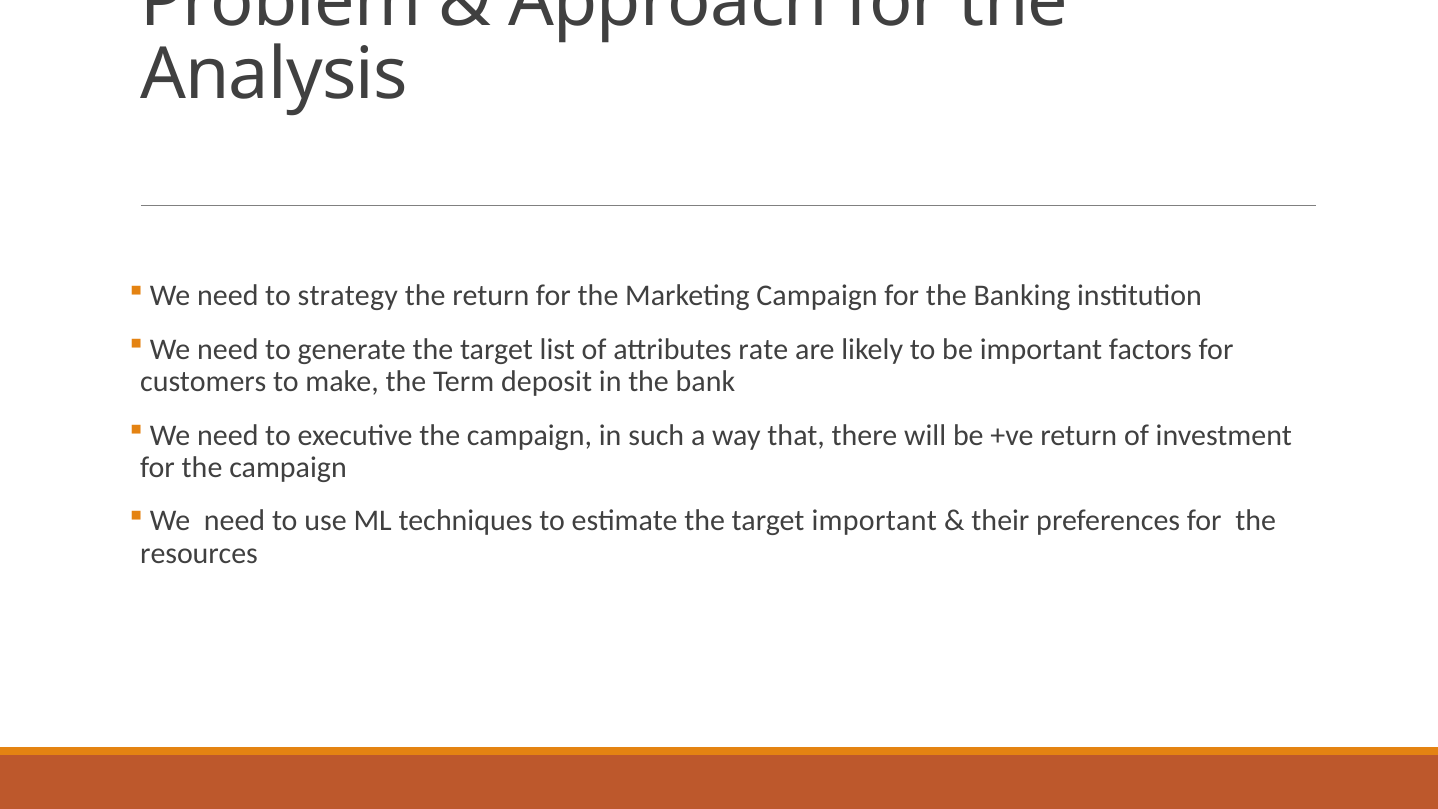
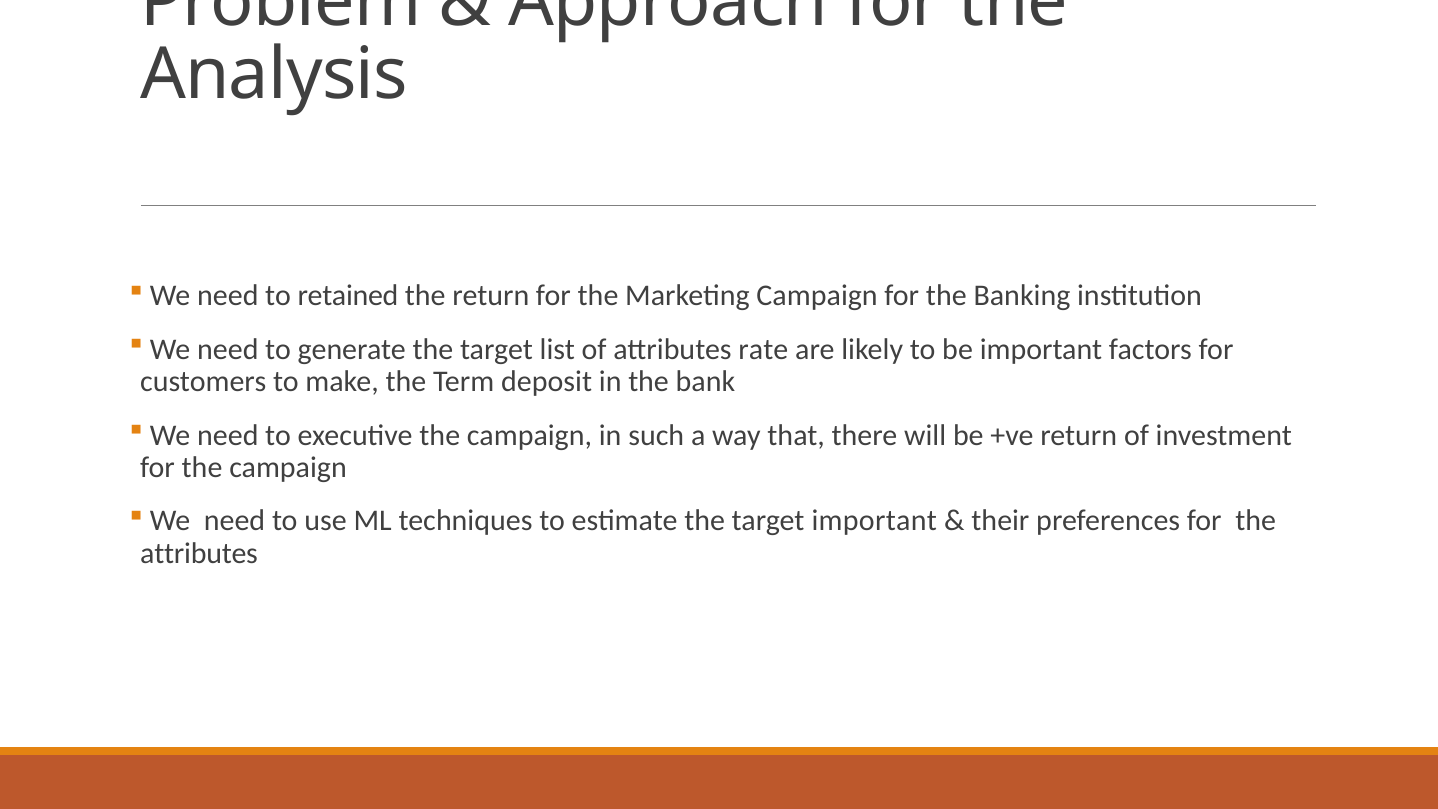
strategy: strategy -> retained
resources at (199, 553): resources -> attributes
